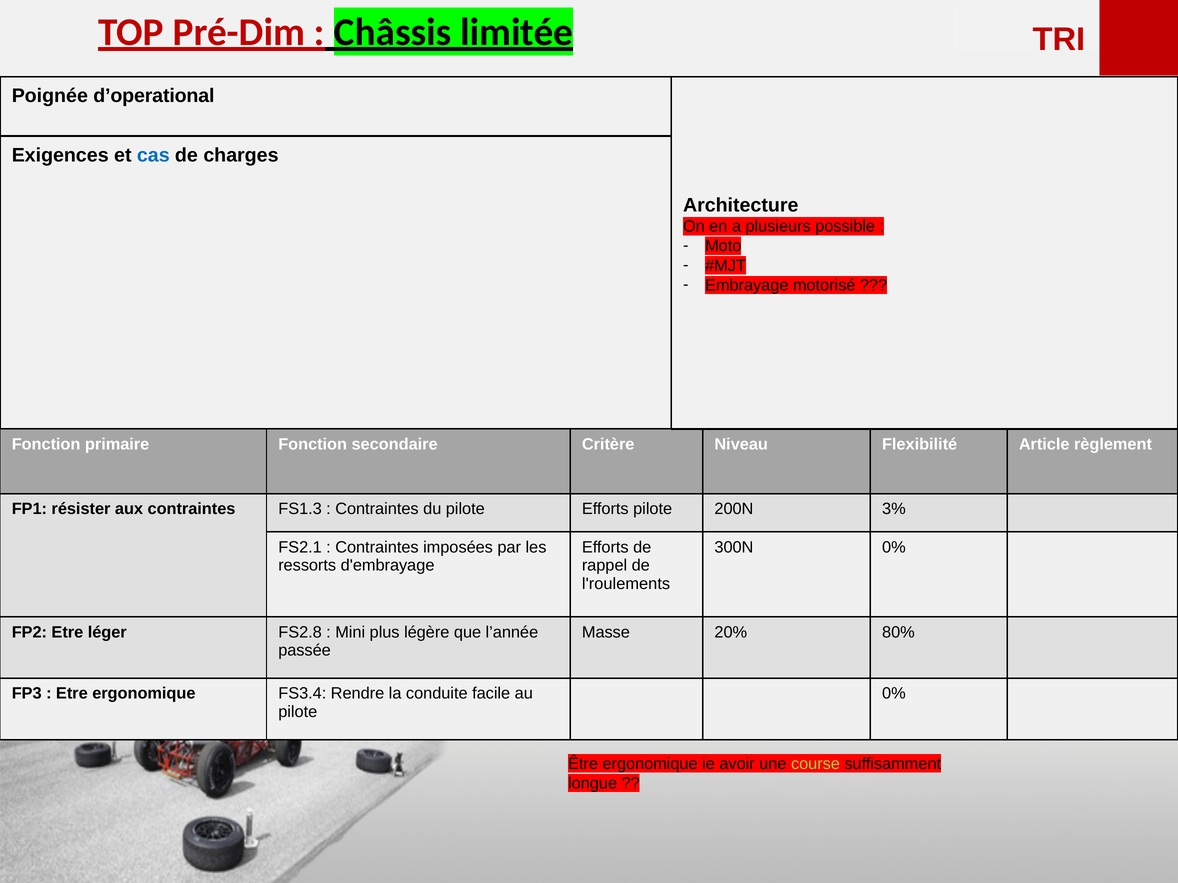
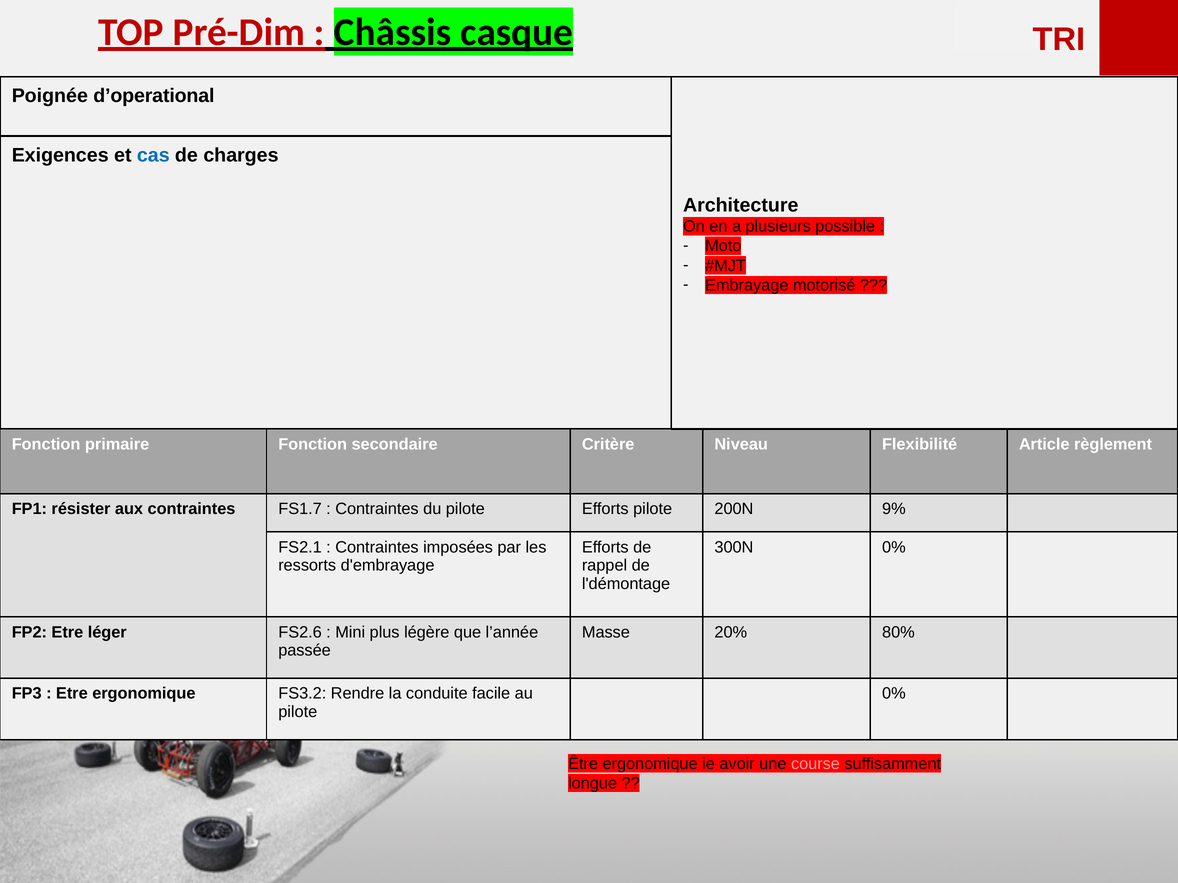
limitée: limitée -> casque
FS1.3: FS1.3 -> FS1.7
3%: 3% -> 9%
l'roulements: l'roulements -> l'démontage
FS2.8: FS2.8 -> FS2.6
FS3.4: FS3.4 -> FS3.2
course colour: light green -> pink
